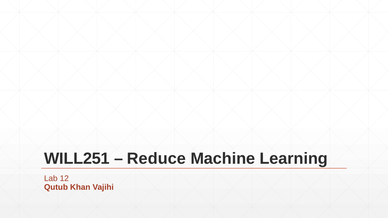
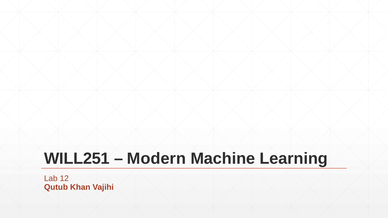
Reduce: Reduce -> Modern
